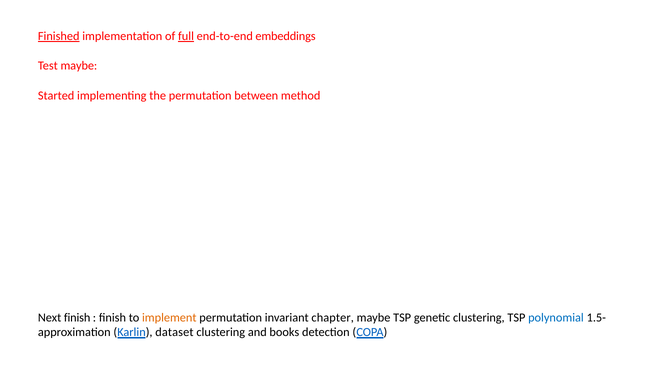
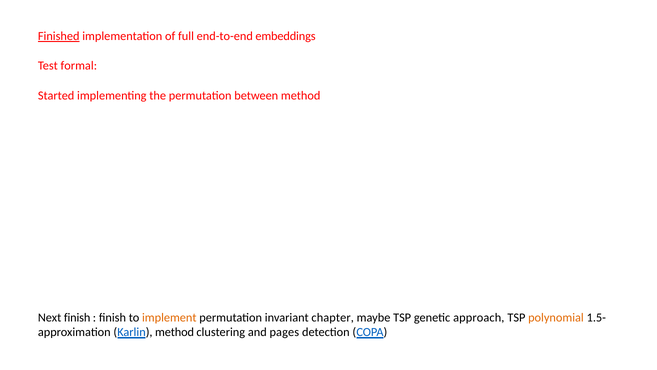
full underline: present -> none
Test maybe: maybe -> formal
genetic clustering: clustering -> approach
polynomial colour: blue -> orange
Karlin dataset: dataset -> method
books: books -> pages
